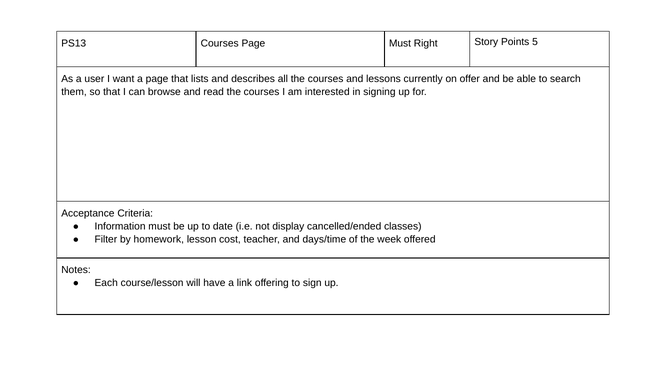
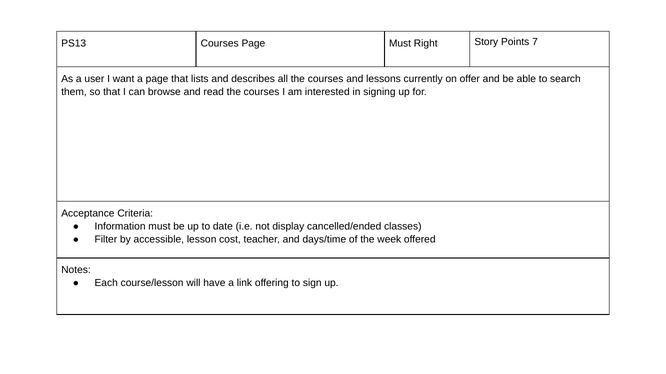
5: 5 -> 7
homework: homework -> accessible
